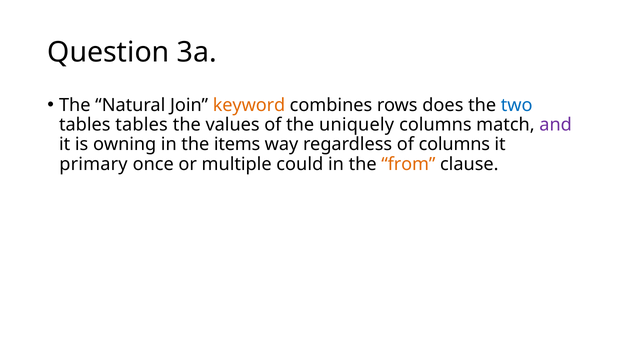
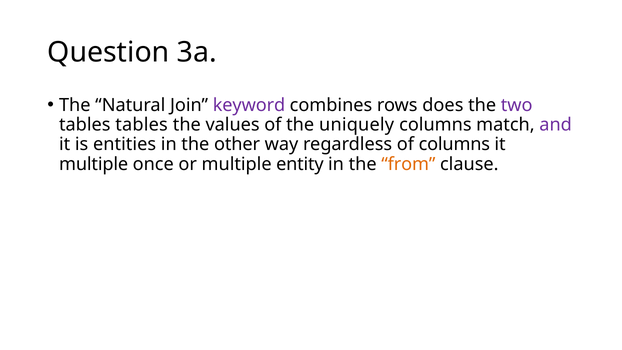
keyword colour: orange -> purple
two colour: blue -> purple
owning: owning -> entities
items: items -> other
primary at (93, 164): primary -> multiple
could: could -> entity
